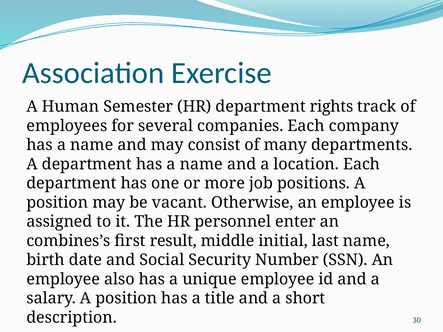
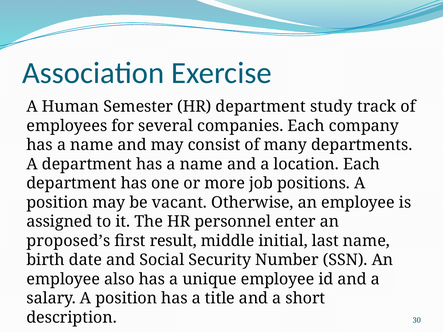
rights: rights -> study
combines’s: combines’s -> proposed’s
